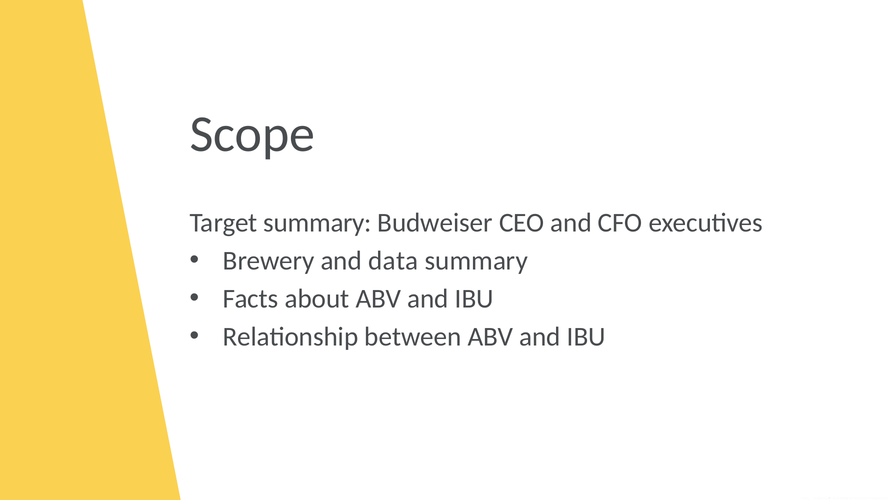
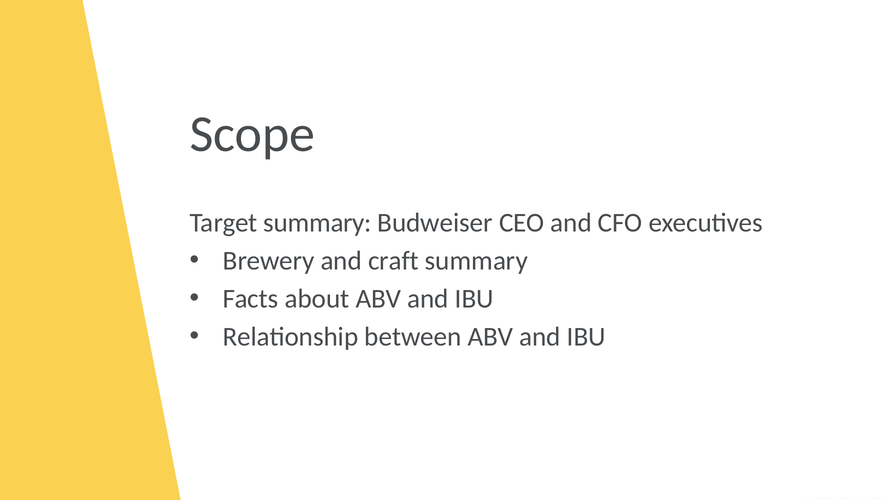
data: data -> craft
